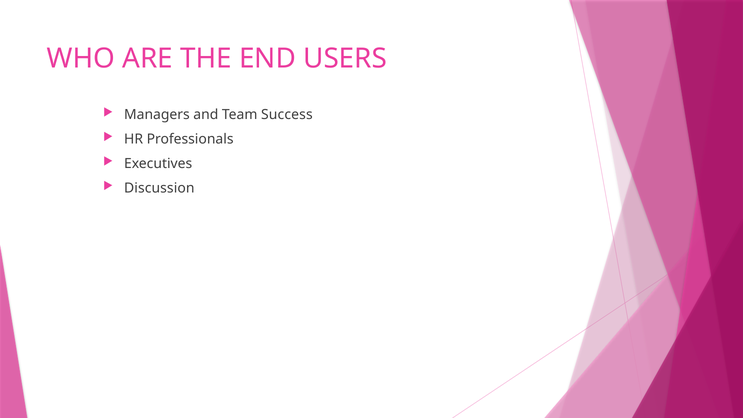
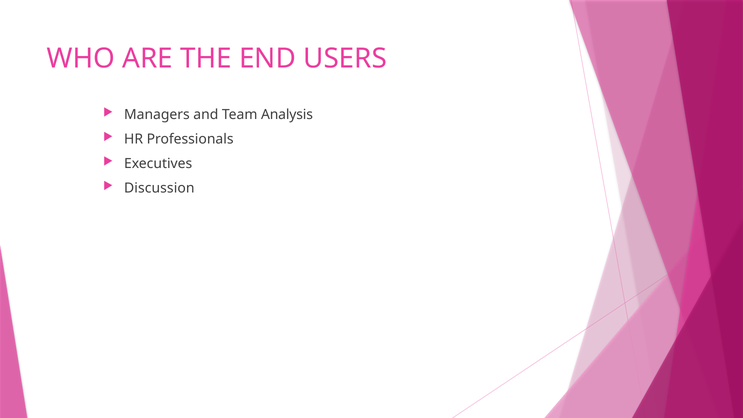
Success: Success -> Analysis
